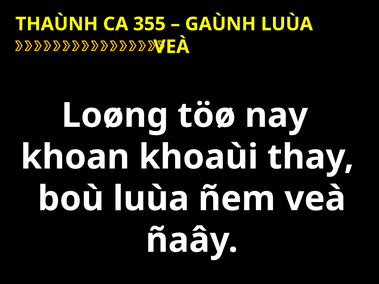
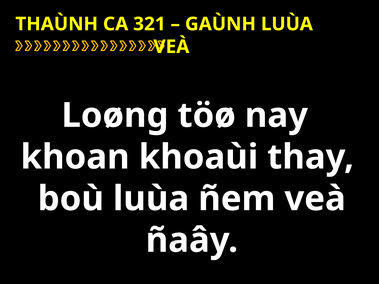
355: 355 -> 321
